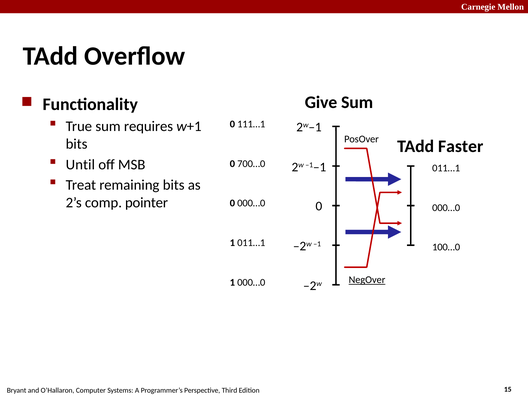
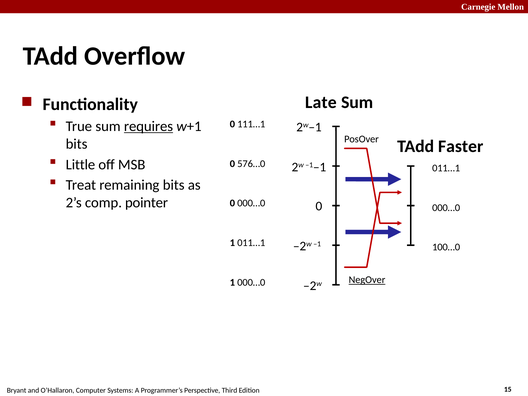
Give: Give -> Late
requires underline: none -> present
Until: Until -> Little
700…0: 700…0 -> 576…0
